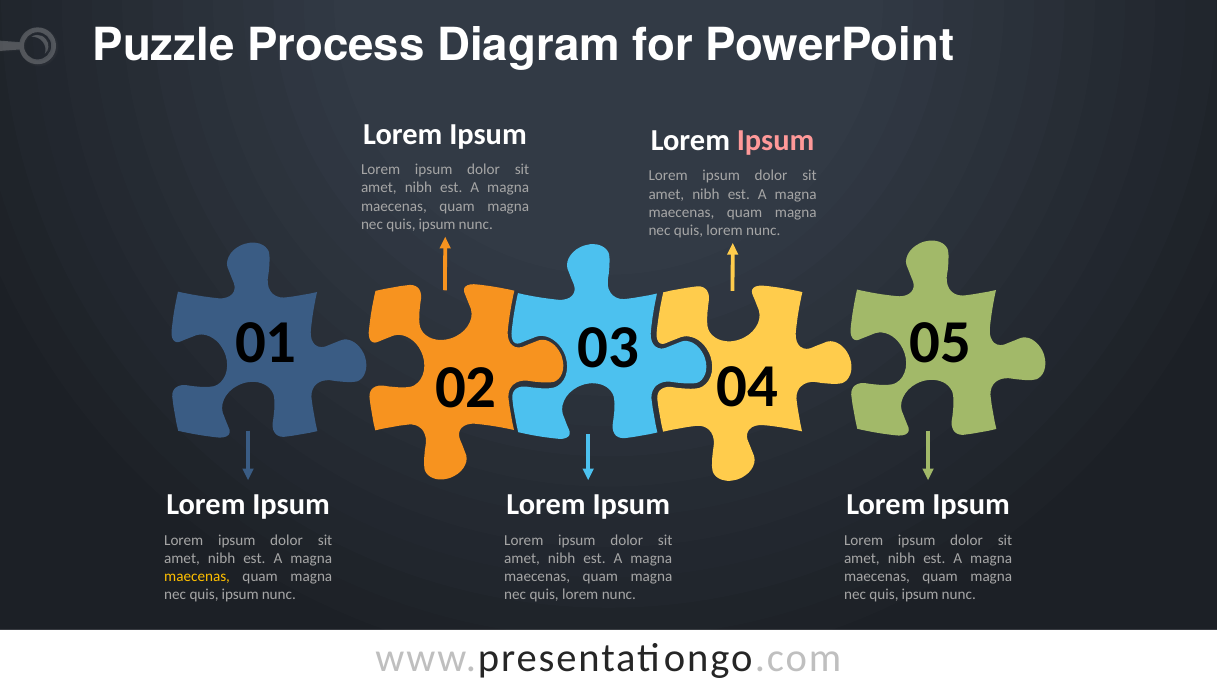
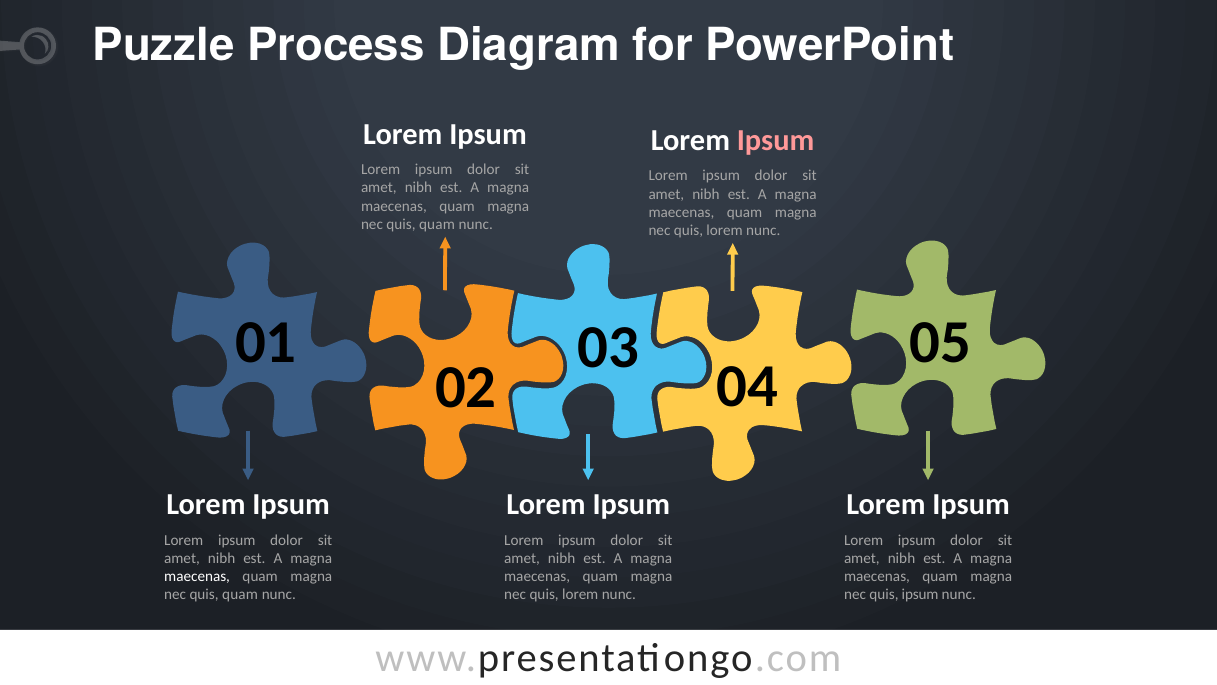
ipsum at (437, 224): ipsum -> quam
maecenas at (197, 576) colour: yellow -> white
ipsum at (240, 594): ipsum -> quam
